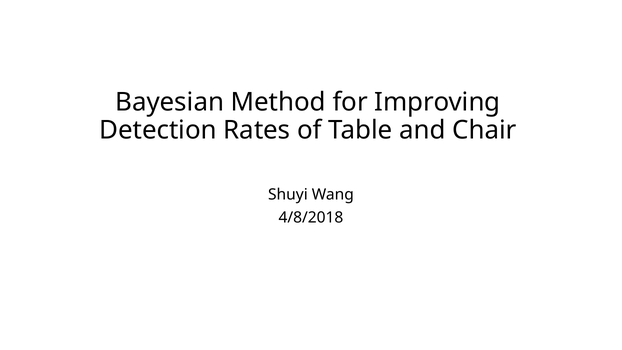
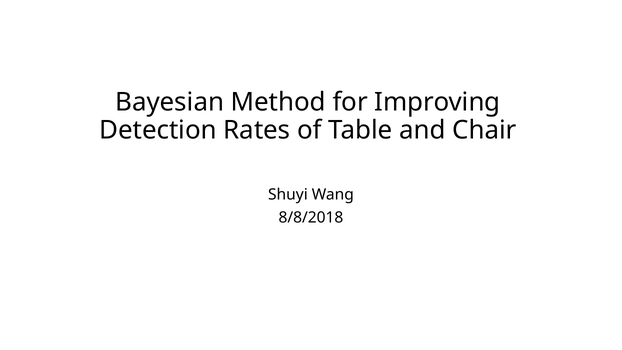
4/8/2018: 4/8/2018 -> 8/8/2018
